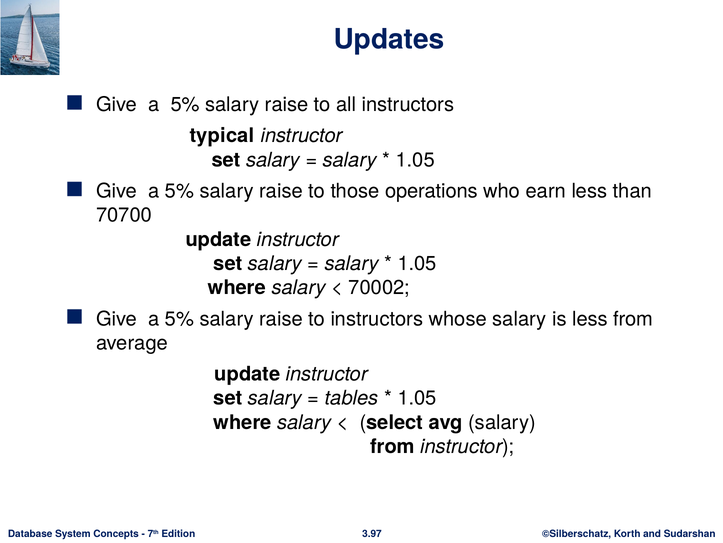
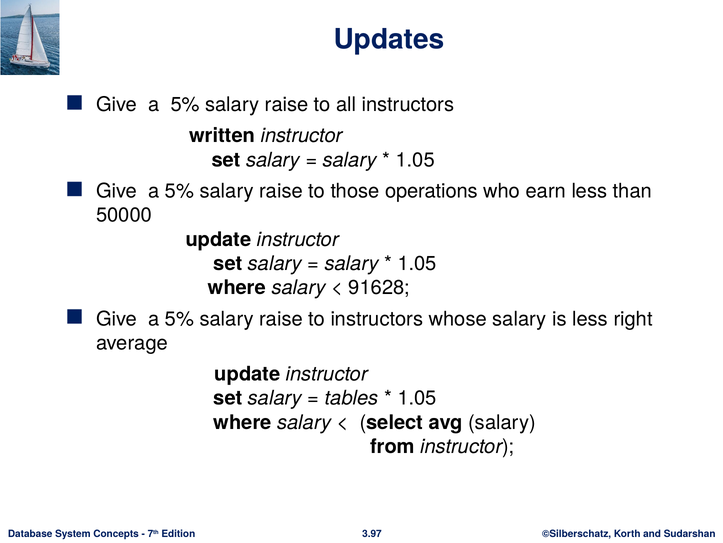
typical: typical -> written
70700: 70700 -> 50000
70002: 70002 -> 91628
less from: from -> right
